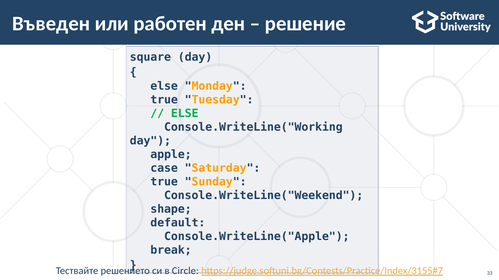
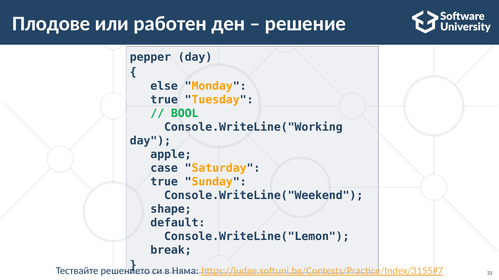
Въведен: Въведен -> Плодове
square: square -> pepper
ELSE: ELSE -> BOOL
Console.WriteLine("Apple: Console.WriteLine("Apple -> Console.WriteLine("Lemon
Circle: Circle -> Няма
